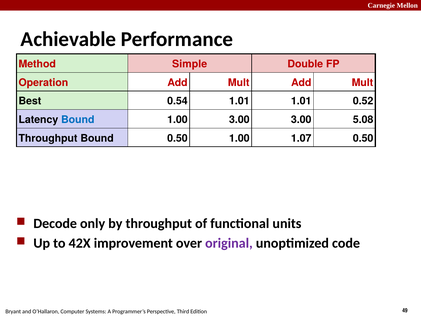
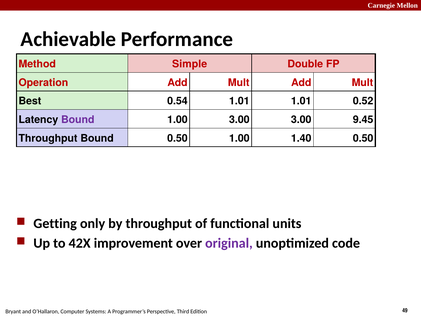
Bound at (78, 120) colour: blue -> purple
5.08: 5.08 -> 9.45
1.07: 1.07 -> 1.40
Decode: Decode -> Getting
